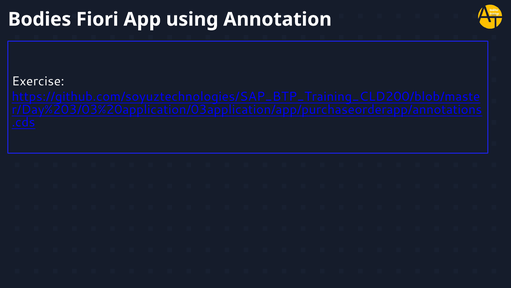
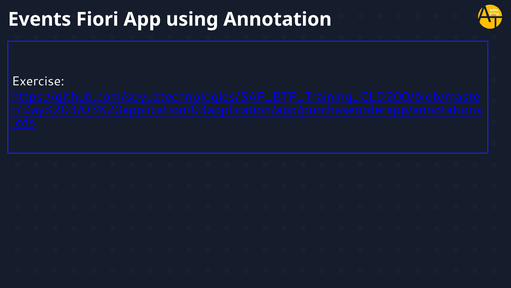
Bodies: Bodies -> Events
